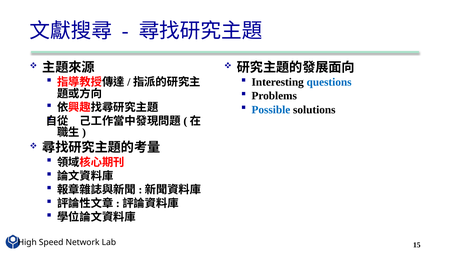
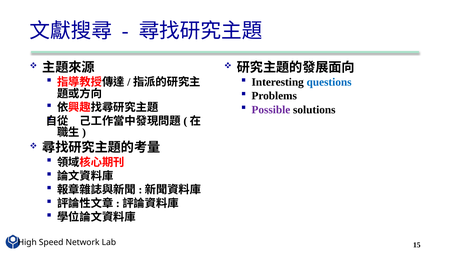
Possible colour: blue -> purple
